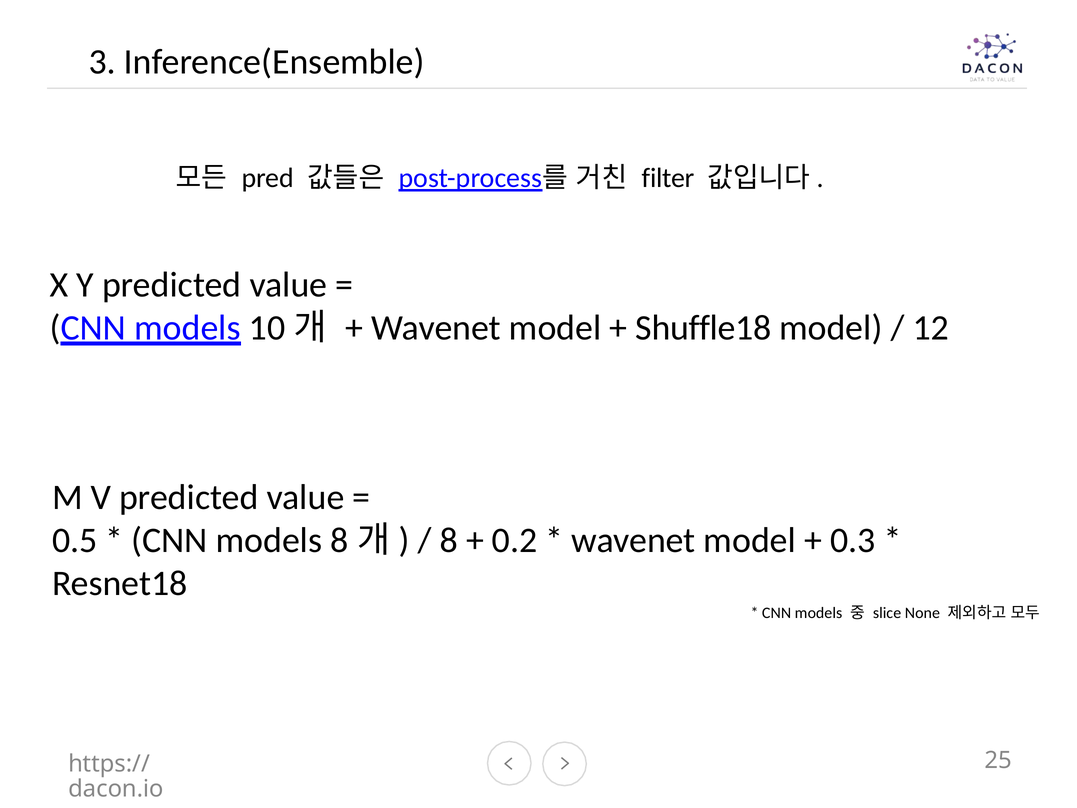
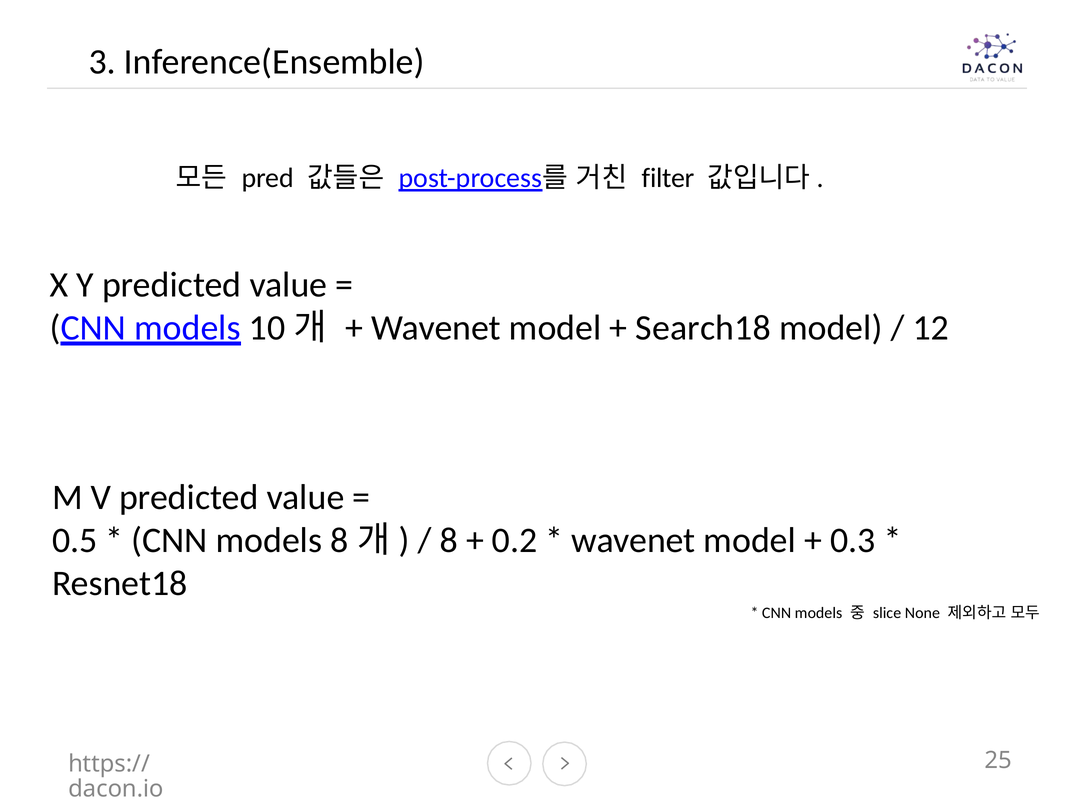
Shuffle18: Shuffle18 -> Search18
